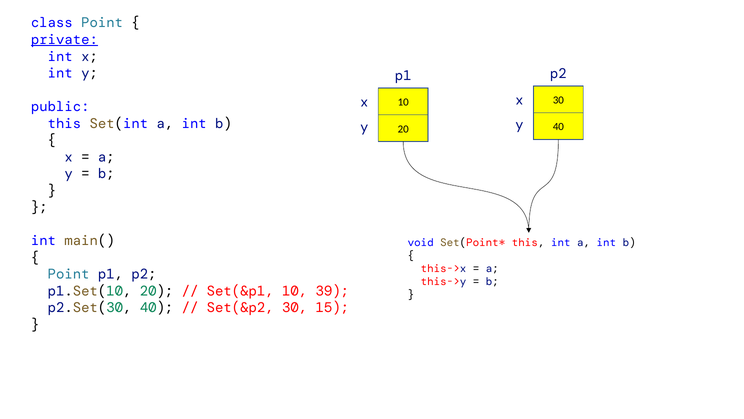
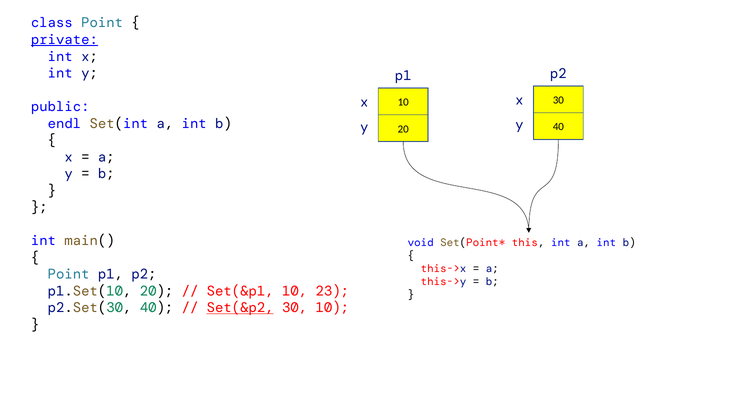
this at (64, 123): this -> endl
39: 39 -> 23
Set(&p2 underline: none -> present
30 15: 15 -> 10
